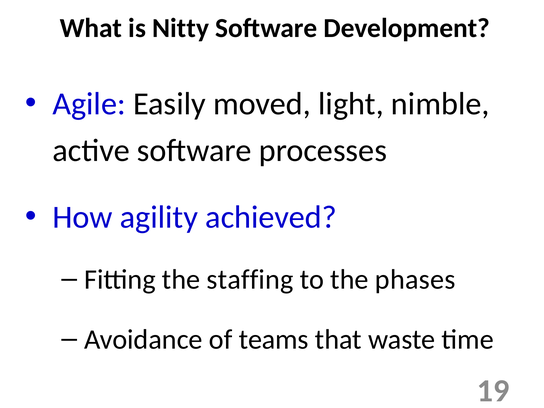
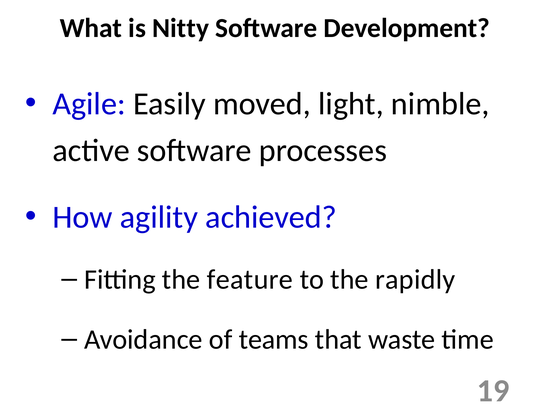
staffing: staffing -> feature
phases: phases -> rapidly
